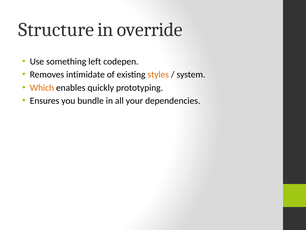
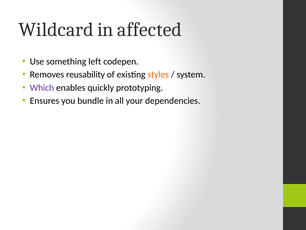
Structure: Structure -> Wildcard
override: override -> affected
intimidate: intimidate -> reusability
Which colour: orange -> purple
